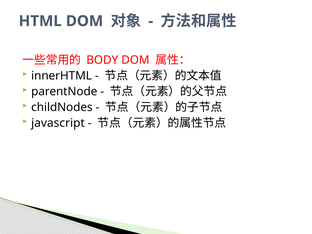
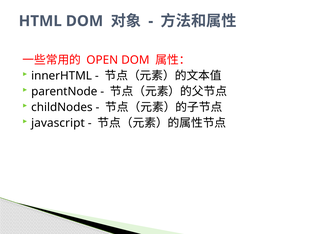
BODY: BODY -> OPEN
